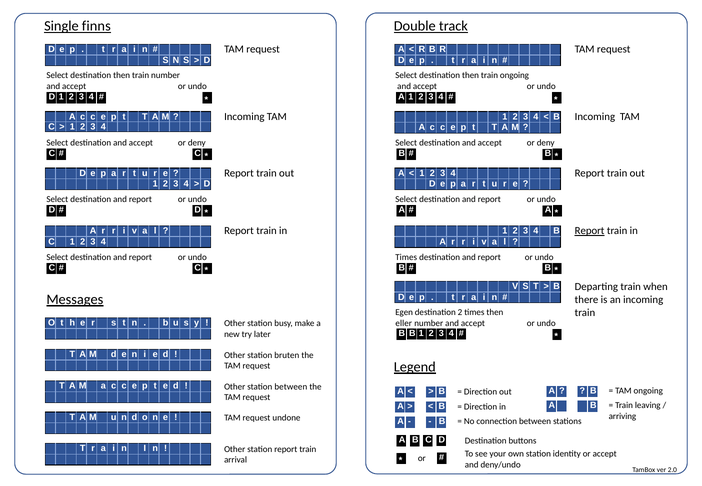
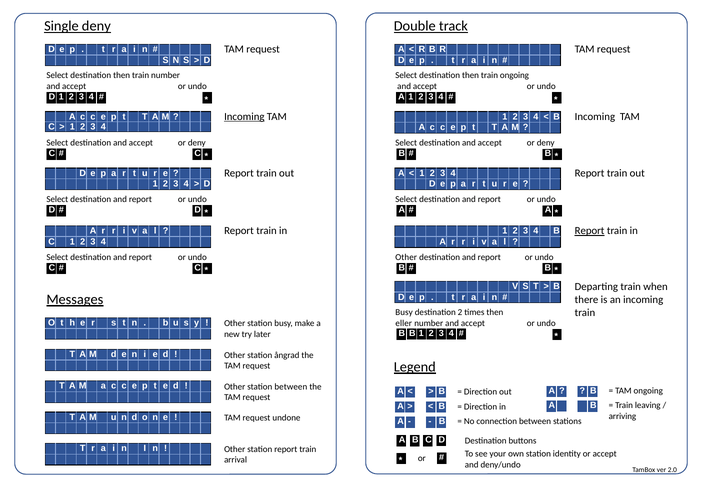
Single finns: finns -> deny
Incoming at (244, 117) underline: none -> present
Times at (406, 257): Times -> Other
Egen at (404, 312): Egen -> Busy
bruten: bruten -> ångrad
